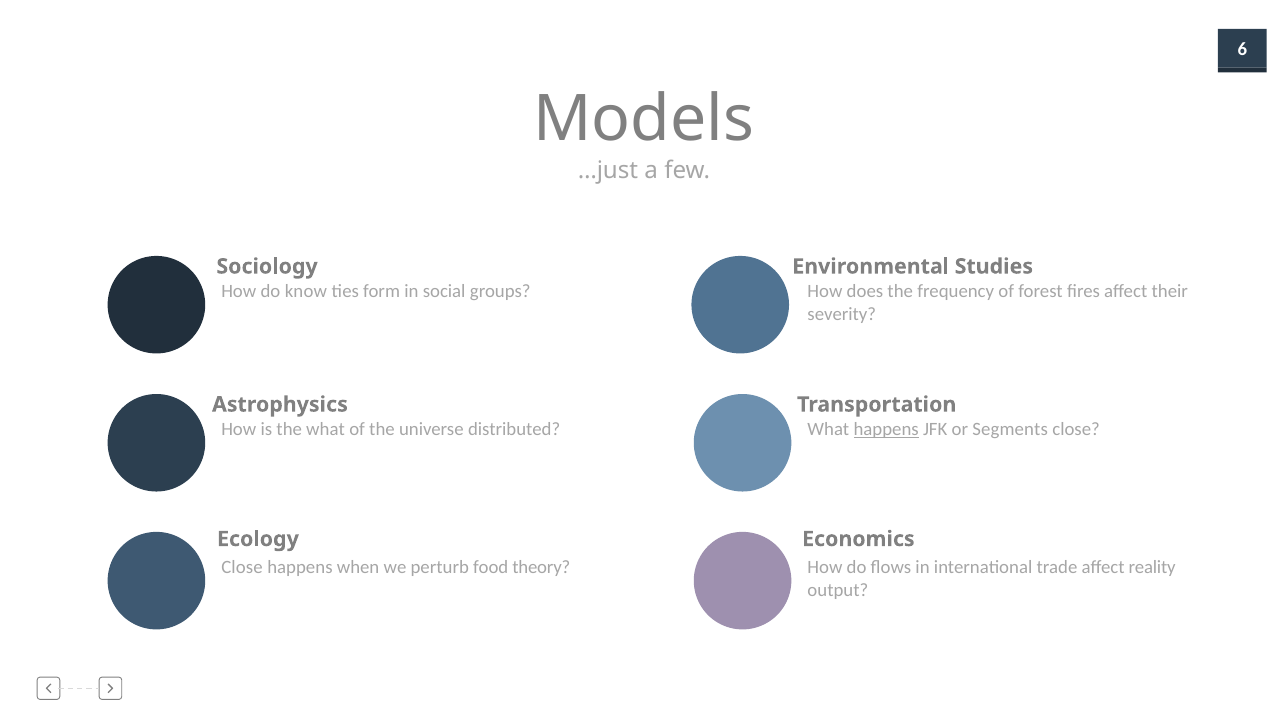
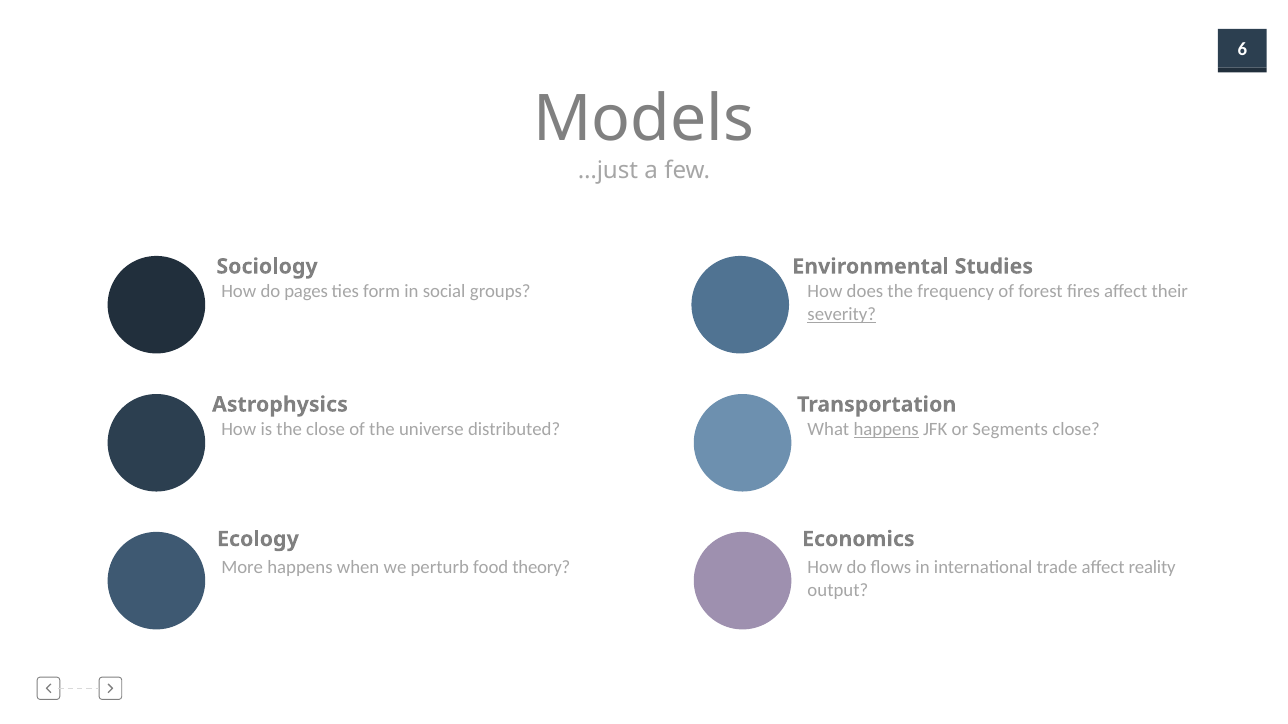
know: know -> pages
severity underline: none -> present
the what: what -> close
Close at (242, 568): Close -> More
